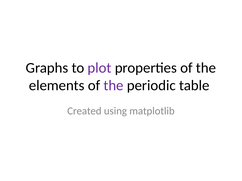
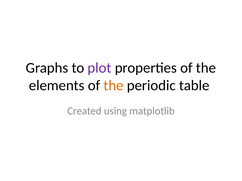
the at (113, 86) colour: purple -> orange
